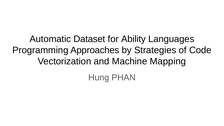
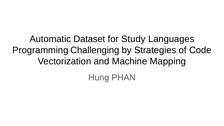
Ability: Ability -> Study
Approaches: Approaches -> Challenging
